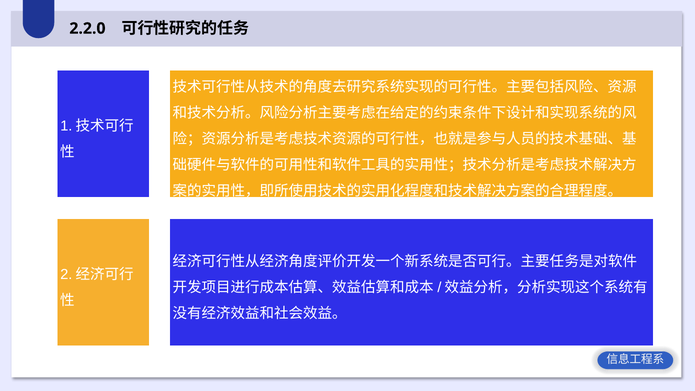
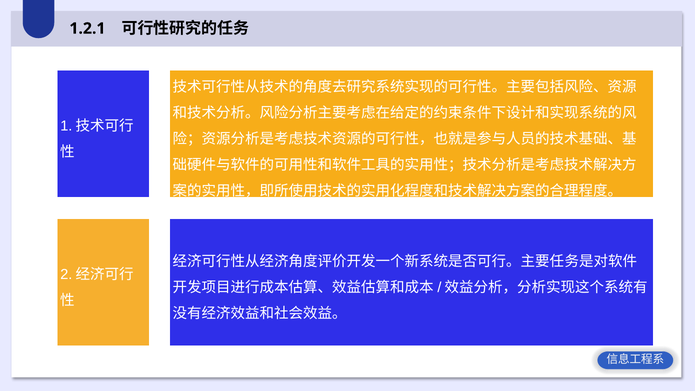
2.2.0: 2.2.0 -> 1.2.1
